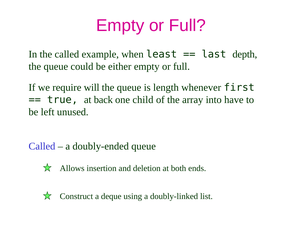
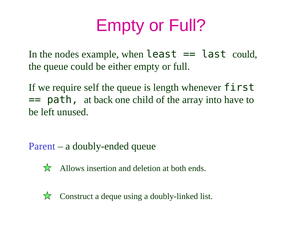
the called: called -> nodes
last depth: depth -> could
will: will -> self
true: true -> path
Called at (42, 147): Called -> Parent
